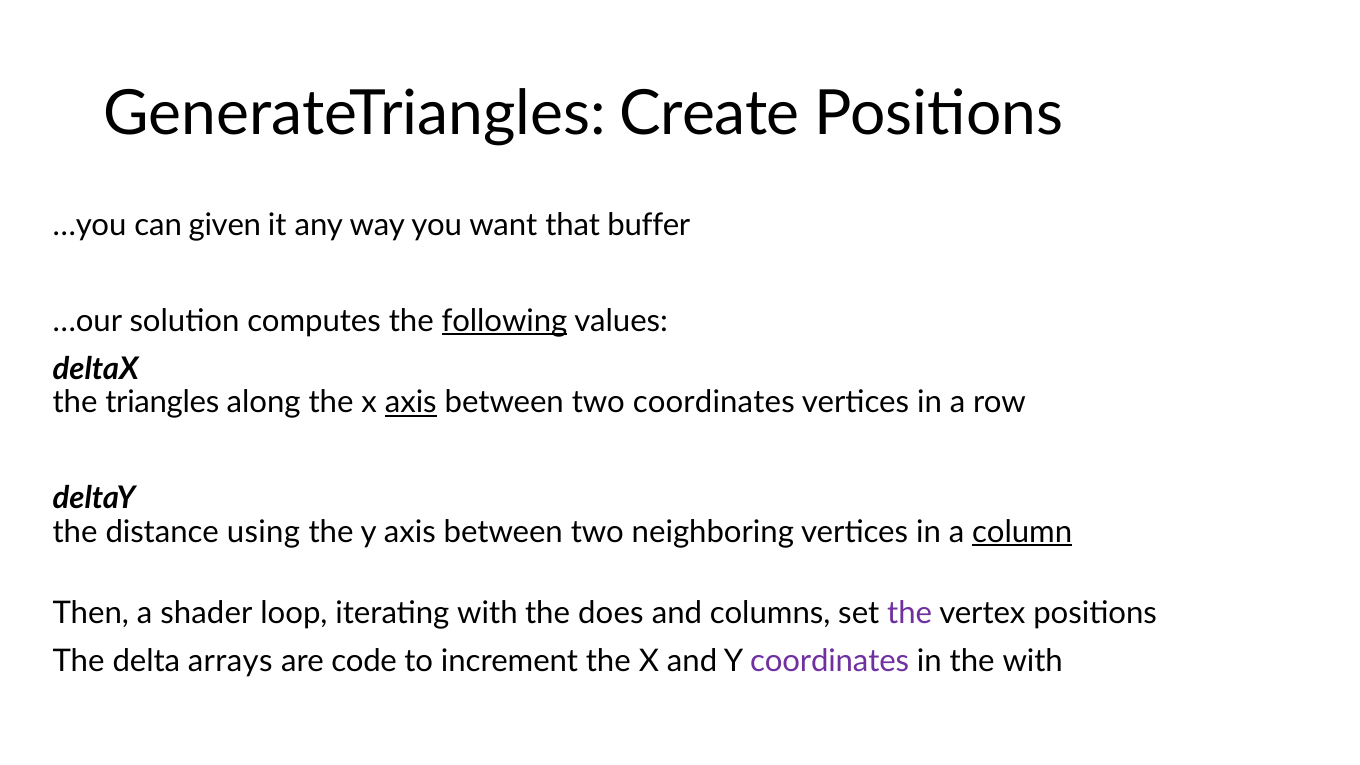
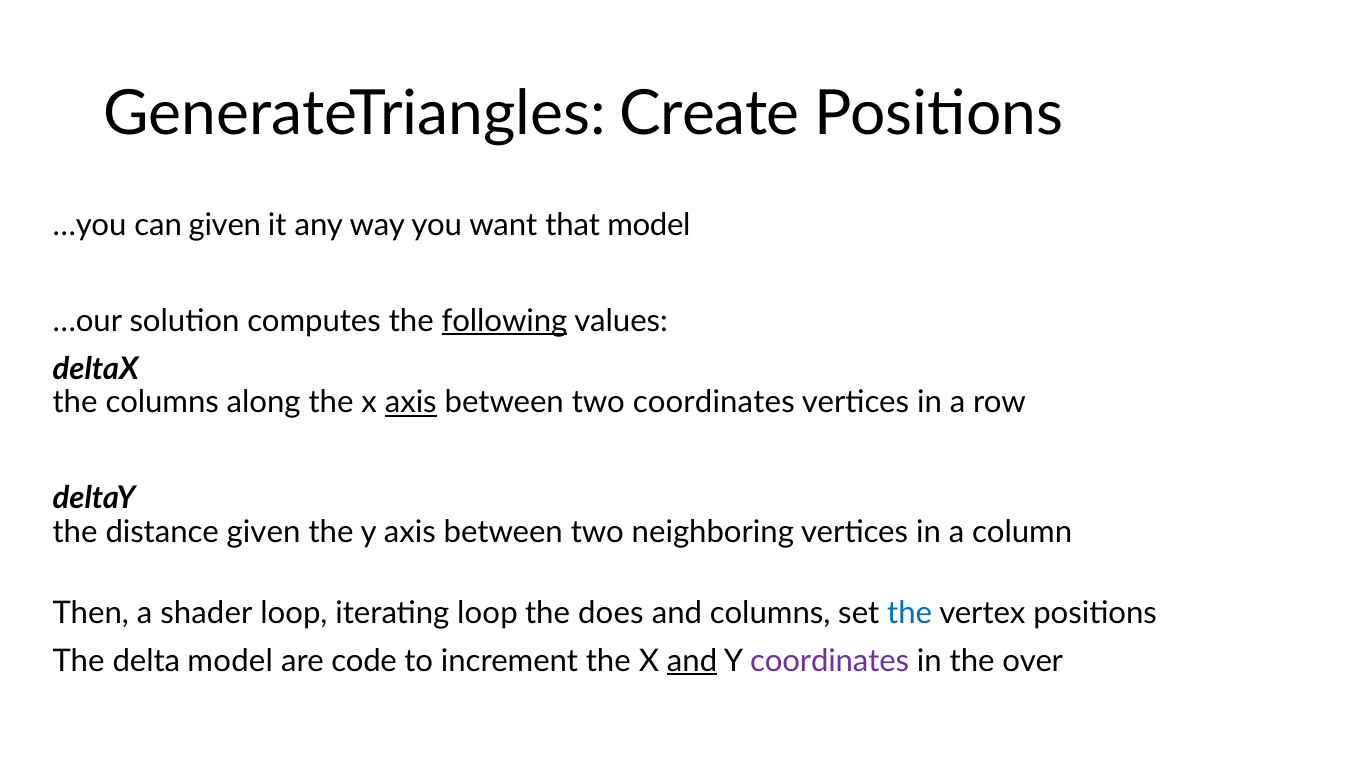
that buffer: buffer -> model
the triangles: triangles -> columns
distance using: using -> given
column underline: present -> none
iterating with: with -> loop
the at (910, 613) colour: purple -> blue
delta arrays: arrays -> model
and at (692, 661) underline: none -> present
the with: with -> over
